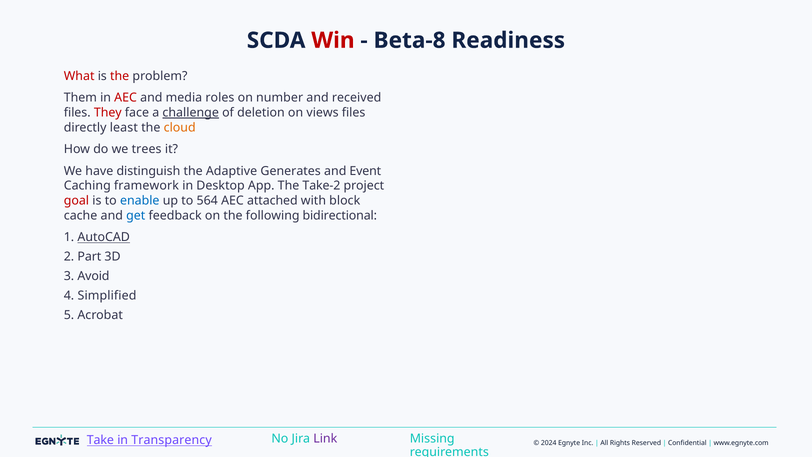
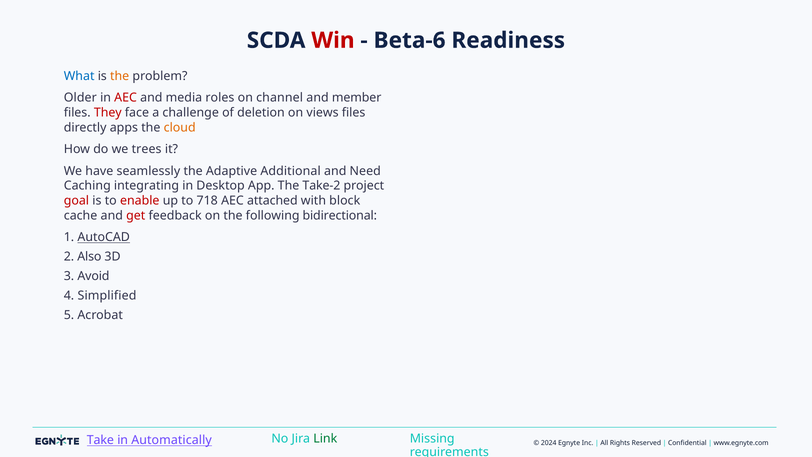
Beta-8: Beta-8 -> Beta-6
What colour: red -> blue
the at (120, 76) colour: red -> orange
Them: Them -> Older
number: number -> channel
received: received -> member
challenge underline: present -> none
least: least -> apps
distinguish: distinguish -> seamlessly
Generates: Generates -> Additional
Event: Event -> Need
framework: framework -> integrating
enable colour: blue -> red
564: 564 -> 718
get colour: blue -> red
Part: Part -> Also
Transparency: Transparency -> Automatically
Link colour: purple -> green
